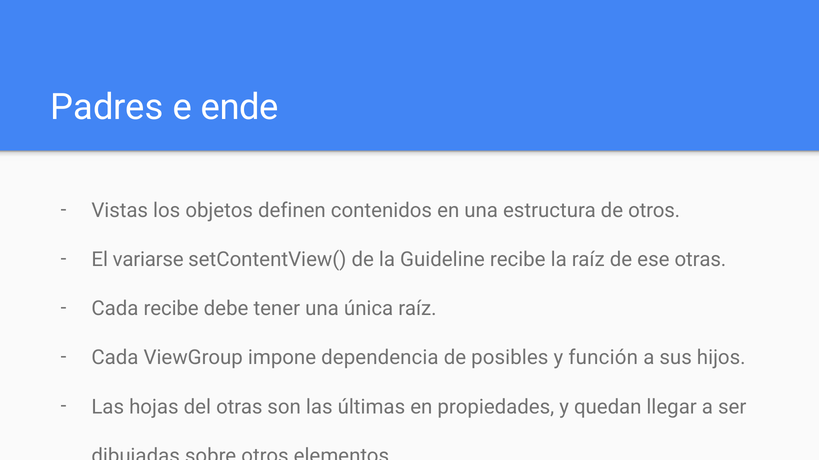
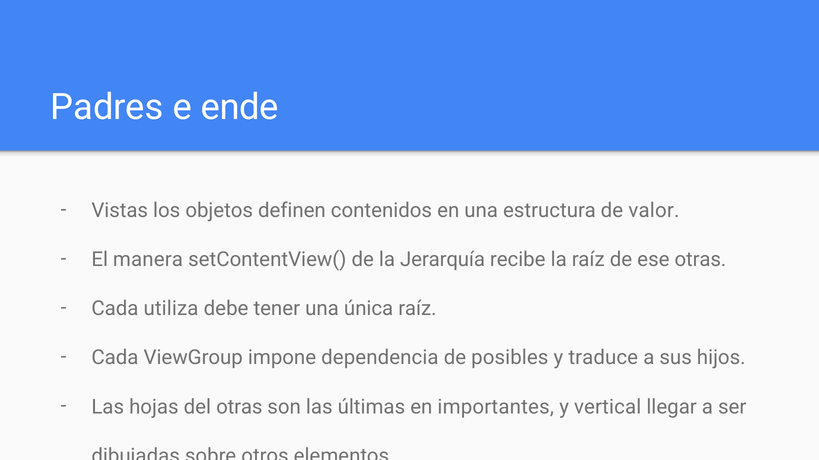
de otros: otros -> valor
variarse: variarse -> manera
Guideline: Guideline -> Jerarquía
Cada recibe: recibe -> utiliza
función: función -> traduce
propiedades: propiedades -> importantes
quedan: quedan -> vertical
